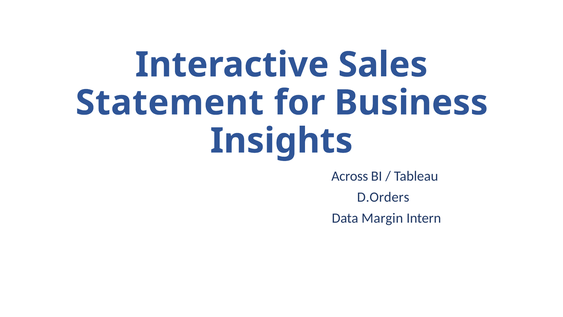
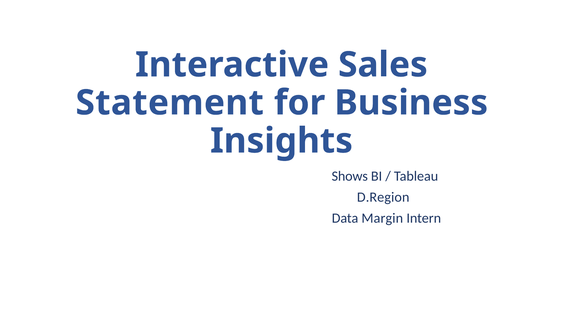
Across: Across -> Shows
D.Orders: D.Orders -> D.Region
